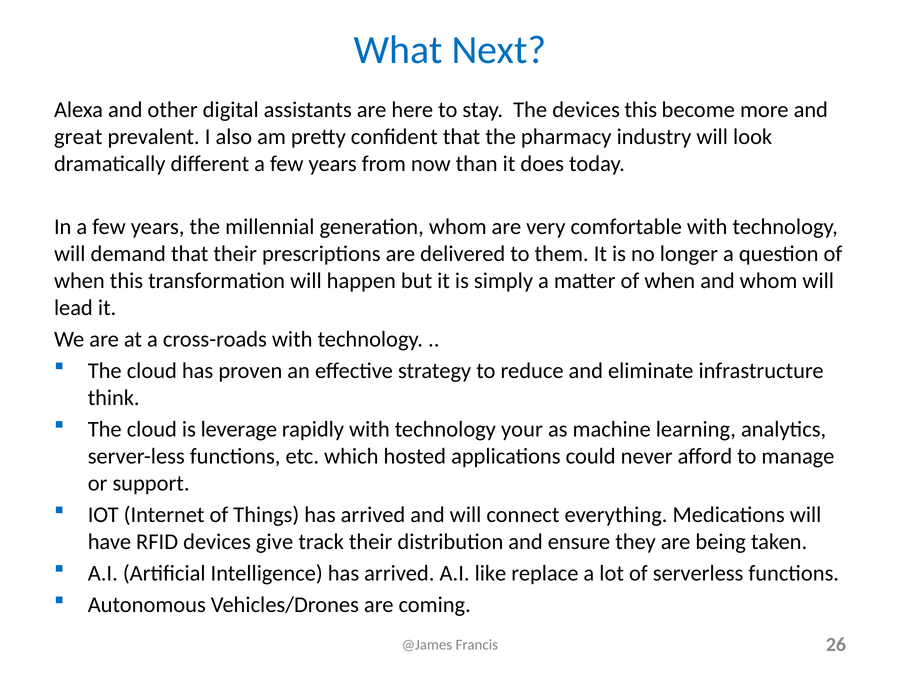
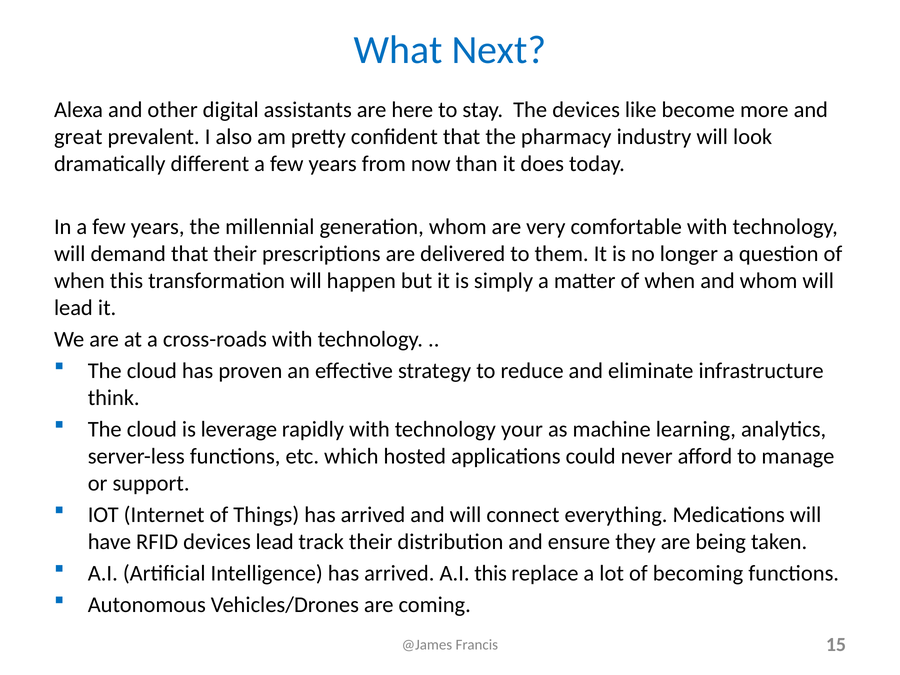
devices this: this -> like
devices give: give -> lead
A.I like: like -> this
serverless: serverless -> becoming
26: 26 -> 15
